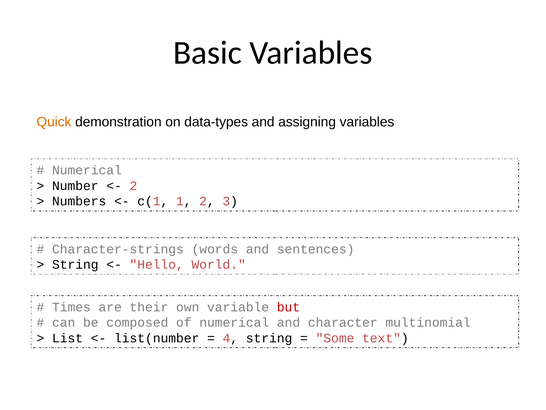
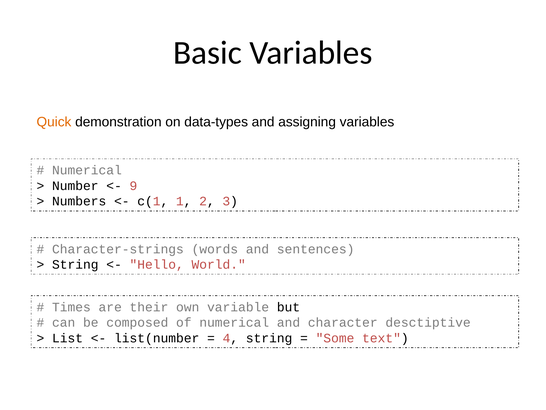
2 at (133, 186): 2 -> 9
but colour: red -> black
multinomial: multinomial -> desctiptive
